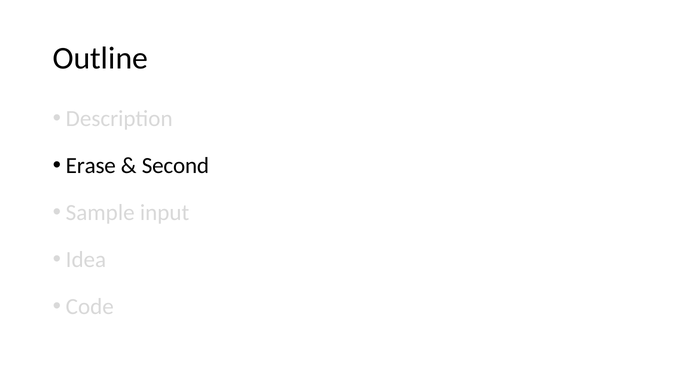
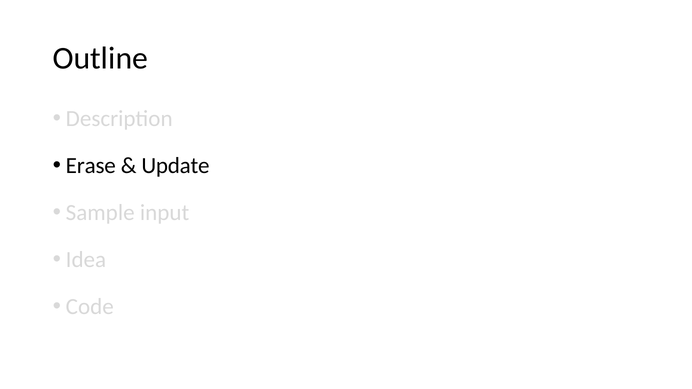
Second: Second -> Update
